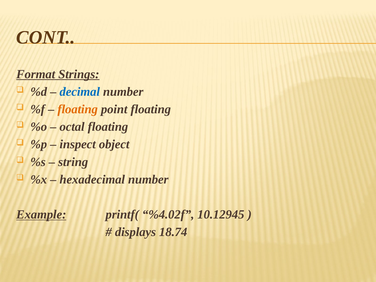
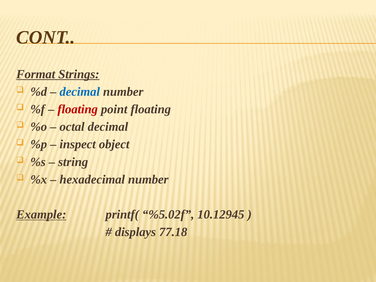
floating at (78, 109) colour: orange -> red
octal floating: floating -> decimal
%4.02f: %4.02f -> %5.02f
18.74: 18.74 -> 77.18
